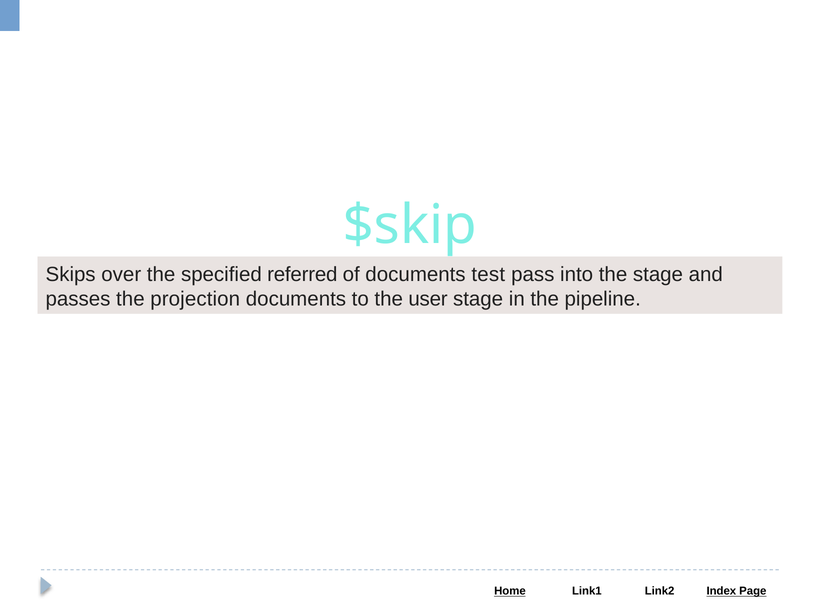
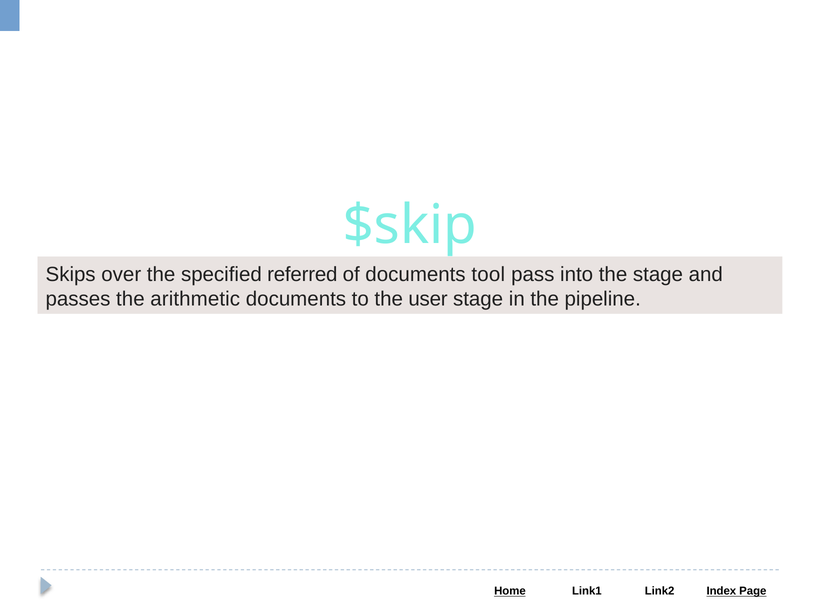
test: test -> tool
projection: projection -> arithmetic
